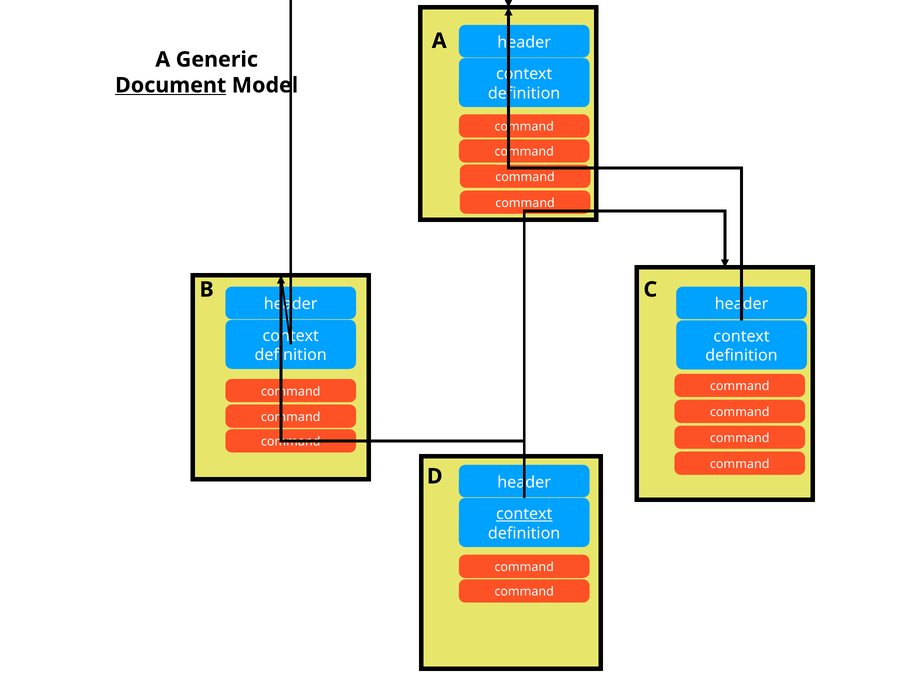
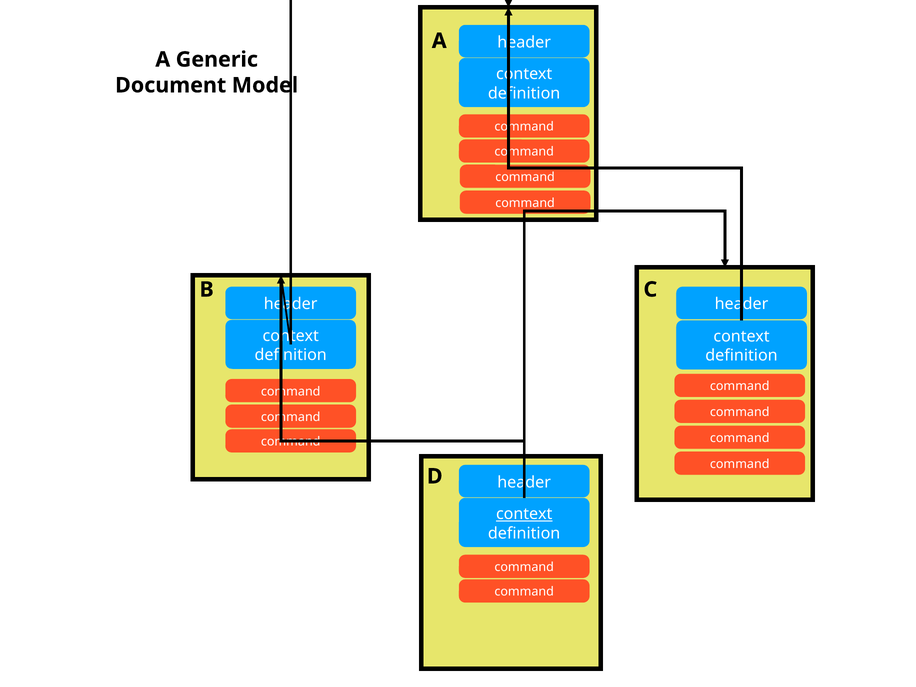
Document underline: present -> none
